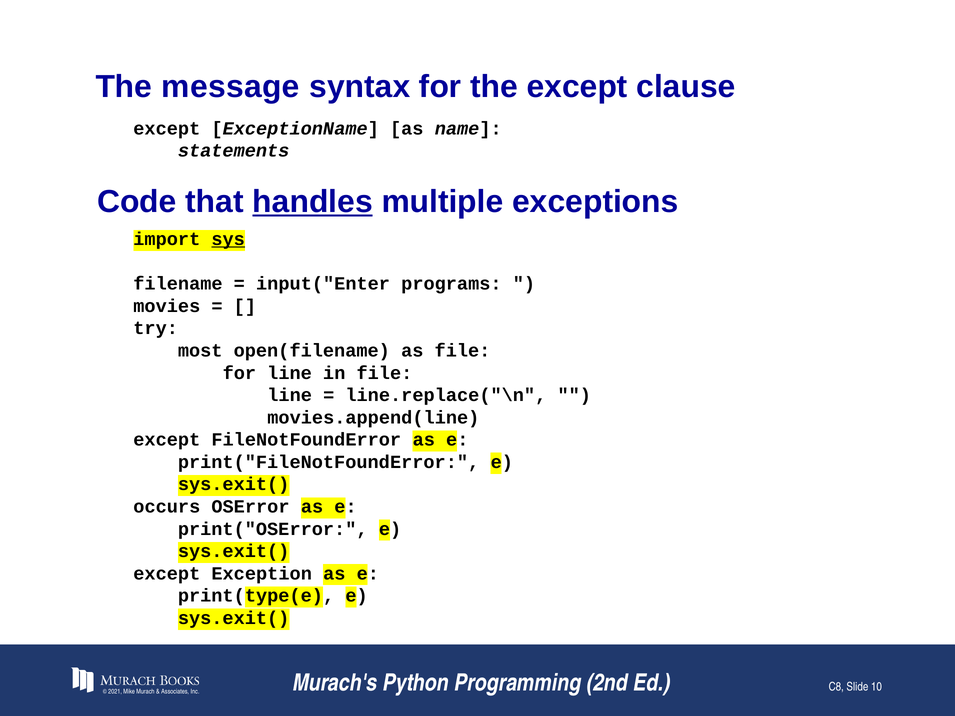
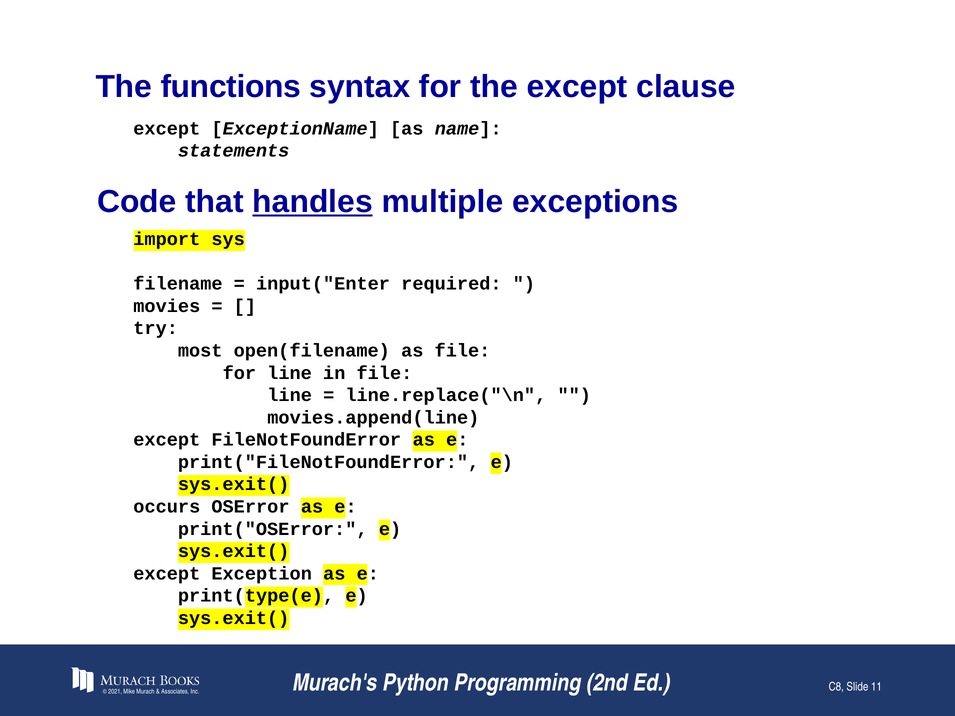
message: message -> functions
sys underline: present -> none
programs: programs -> required
10: 10 -> 11
